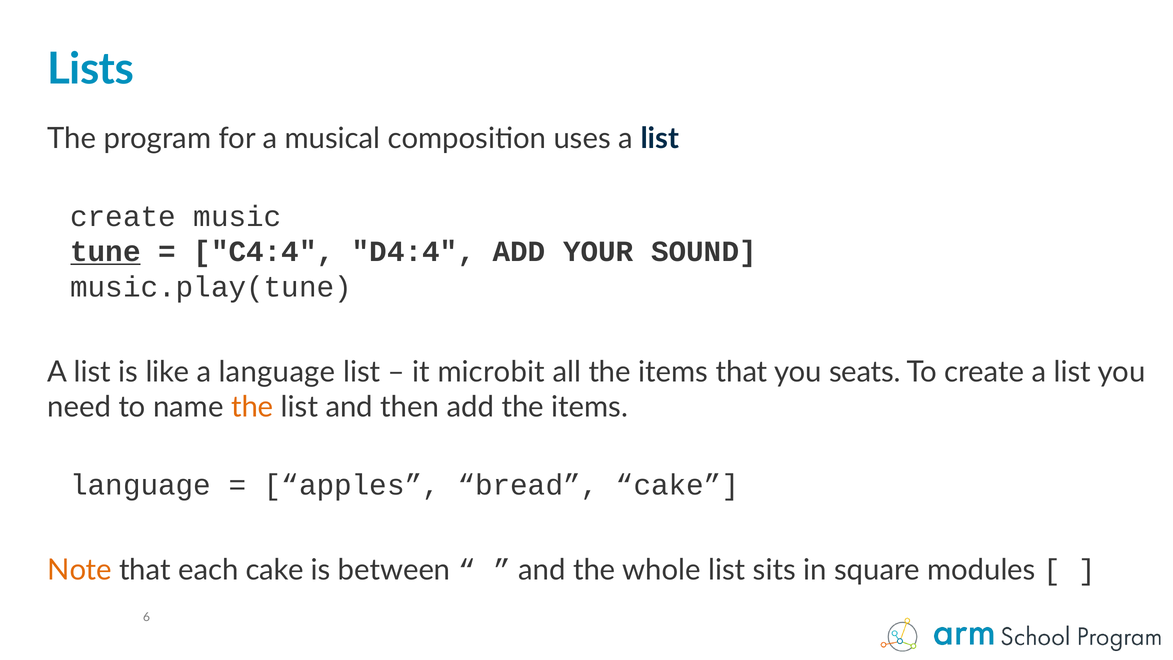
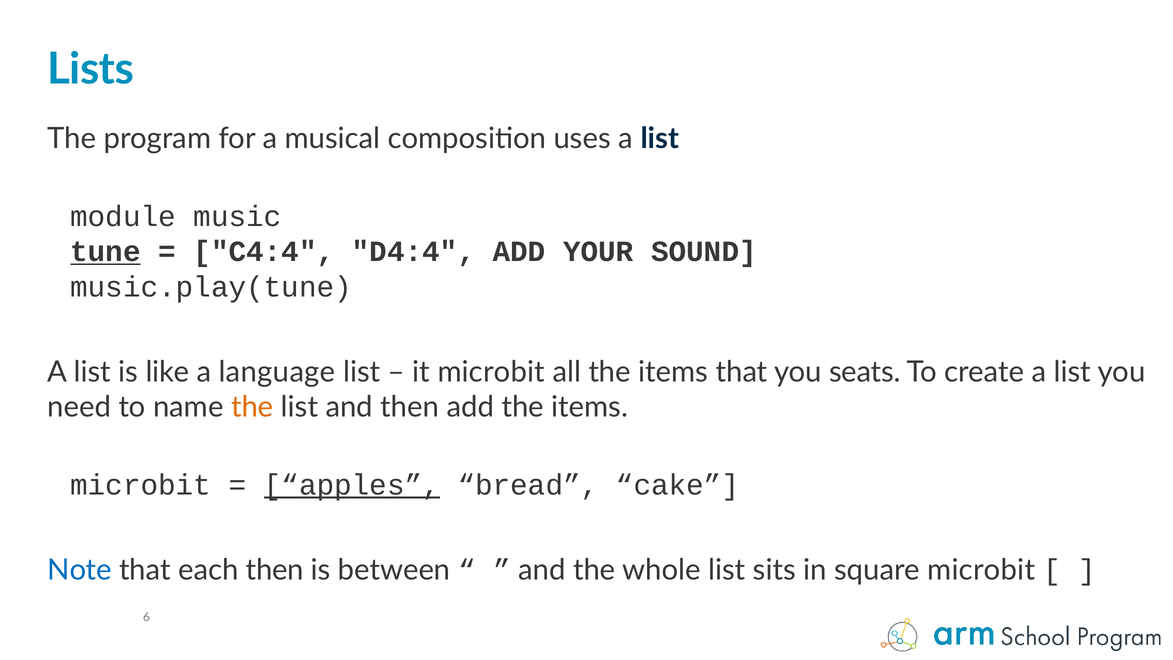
create at (123, 216): create -> module
language at (141, 485): language -> microbit
apples underline: none -> present
Note colour: orange -> blue
each cake: cake -> then
square modules: modules -> microbit
